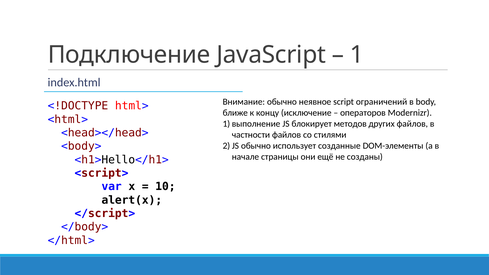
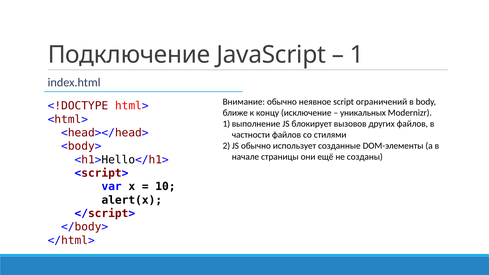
операторов: операторов -> уникальных
методов: методов -> вызовов
